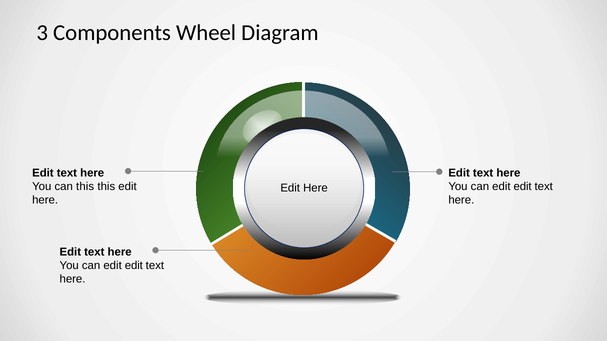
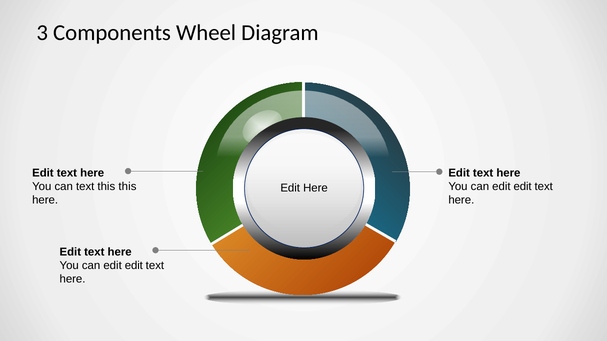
can this: this -> text
this edit: edit -> this
